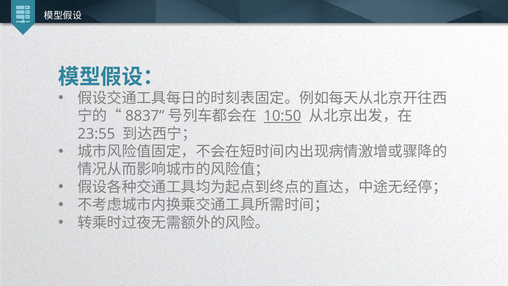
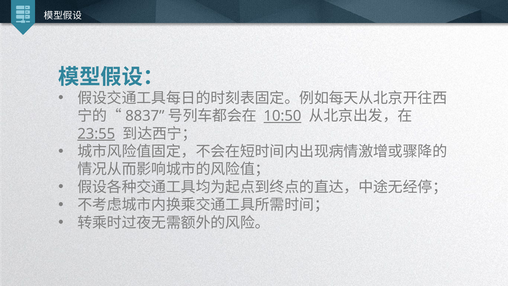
23:55 underline: none -> present
